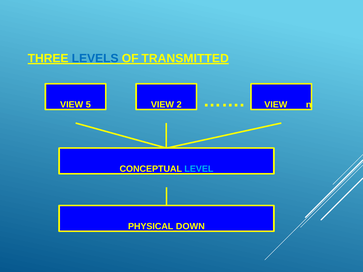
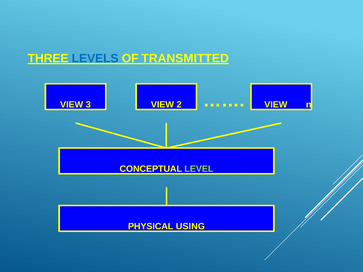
5: 5 -> 3
LEVEL colour: light blue -> light green
DOWN: DOWN -> USING
